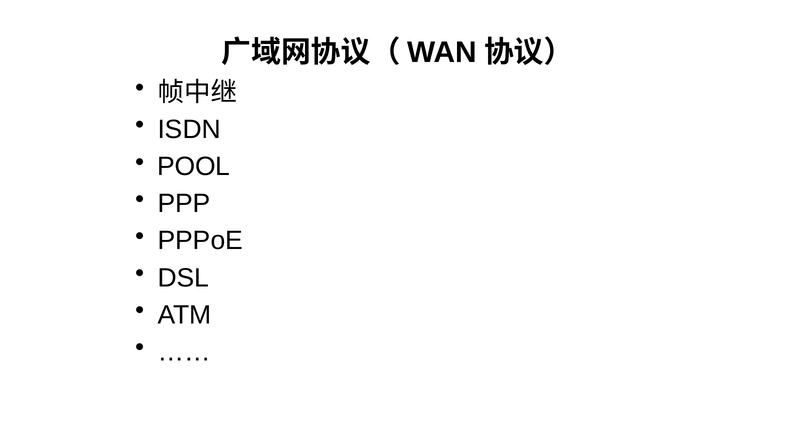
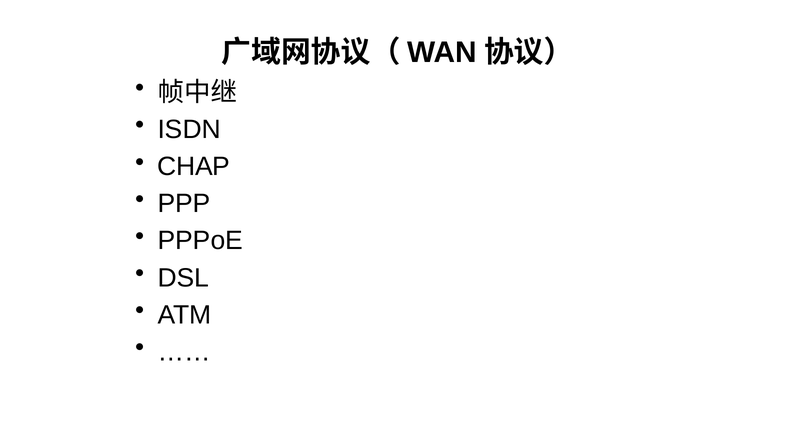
POOL: POOL -> CHAP
